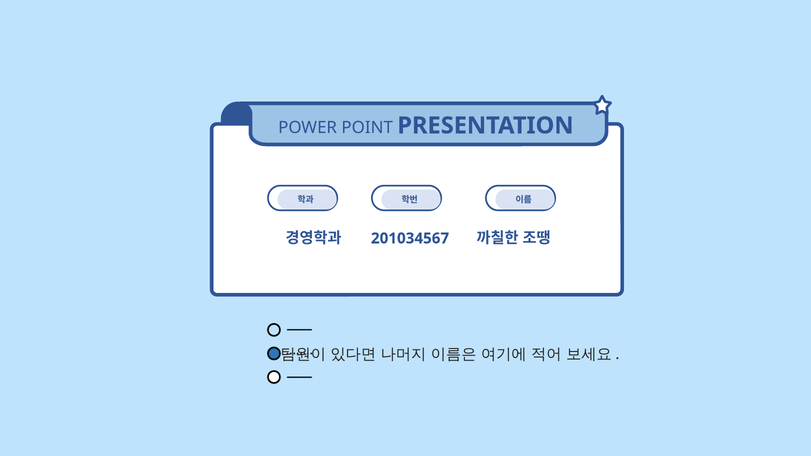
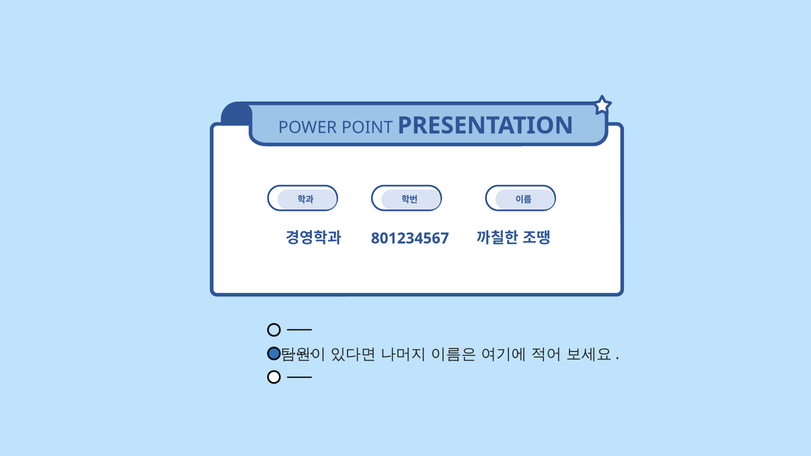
201034567: 201034567 -> 801234567
